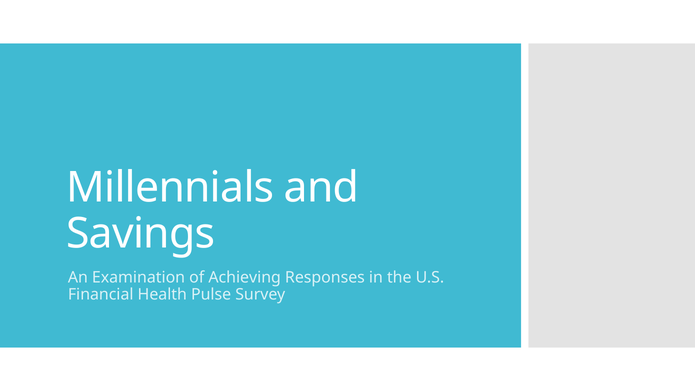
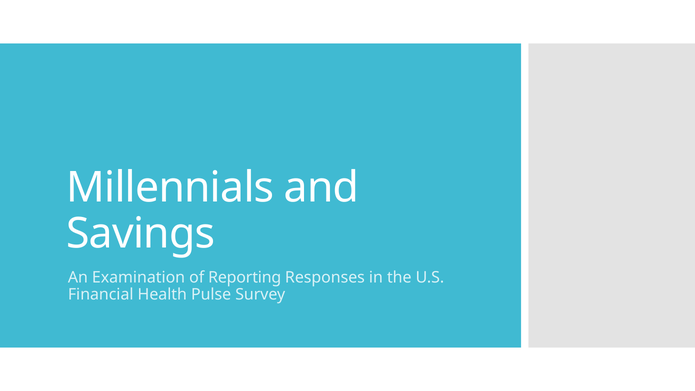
Achieving: Achieving -> Reporting
